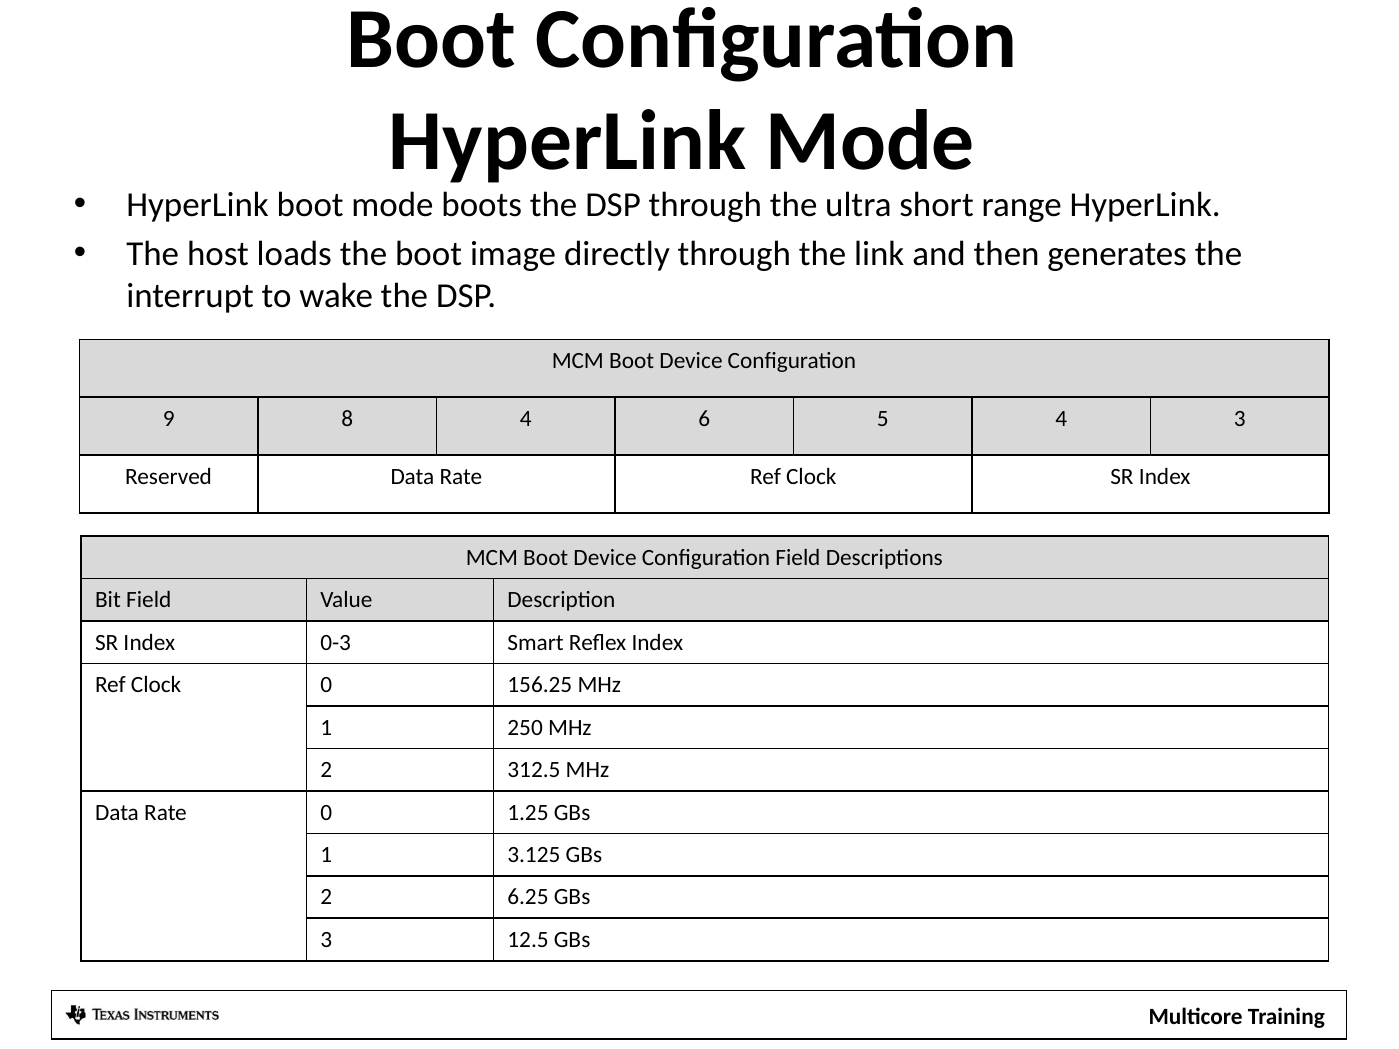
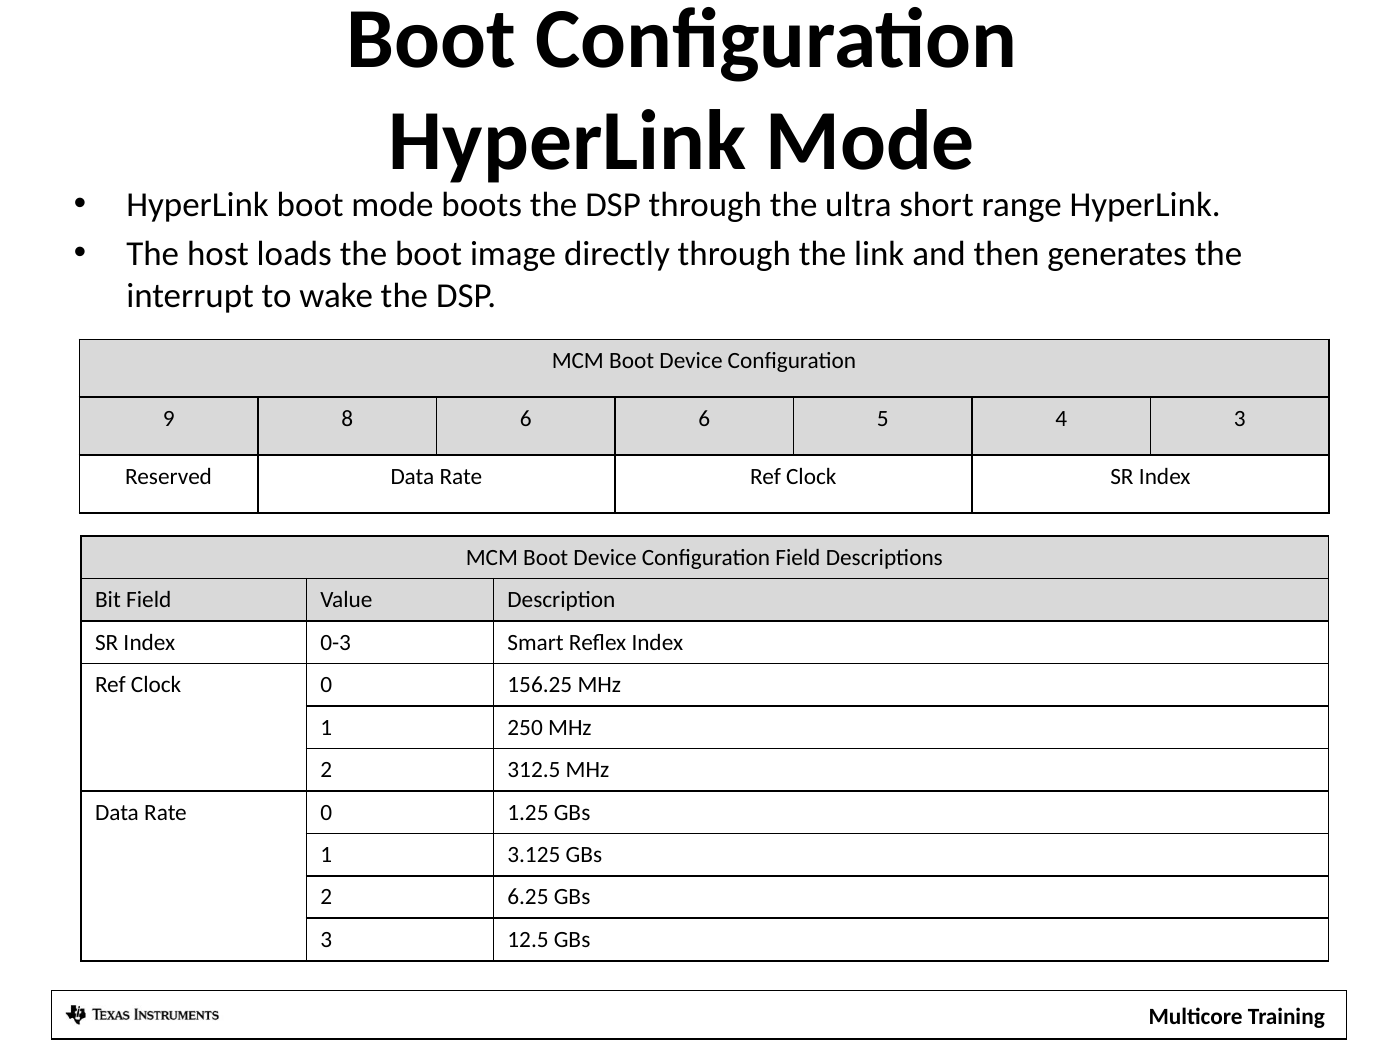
8 4: 4 -> 6
